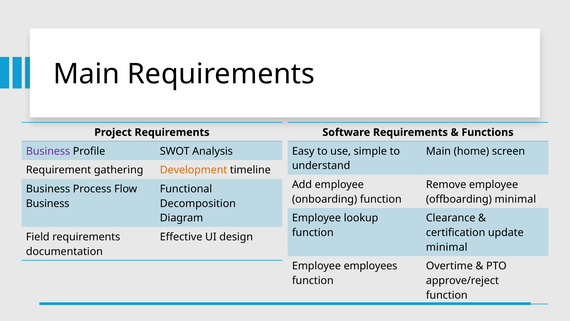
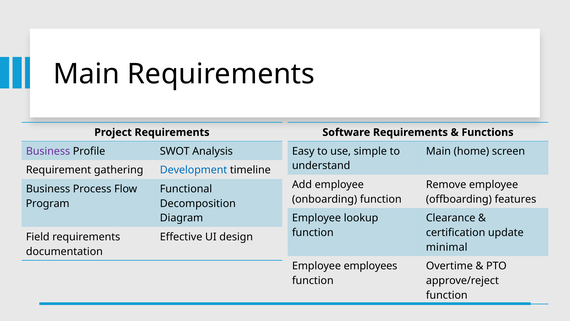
Development colour: orange -> blue
offboarding minimal: minimal -> features
Business at (48, 203): Business -> Program
